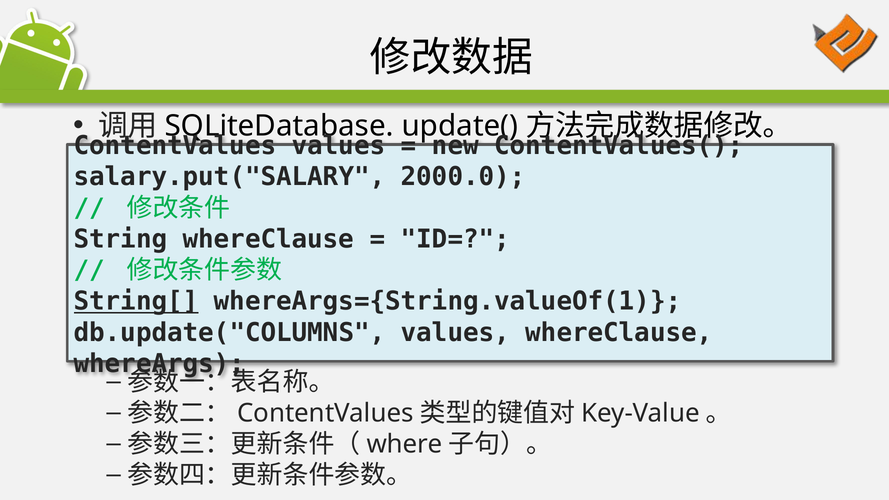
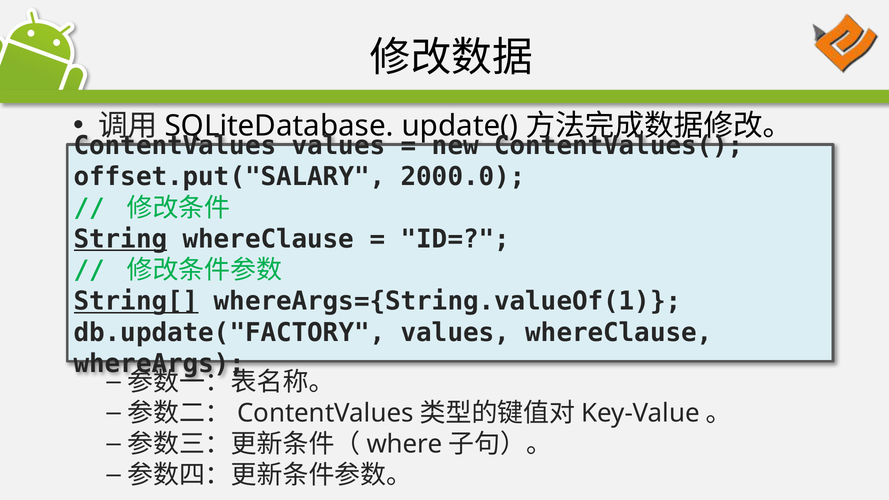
salary.put("SALARY: salary.put("SALARY -> offset.put("SALARY
String underline: none -> present
db.update("COLUMNS: db.update("COLUMNS -> db.update("FACTORY
